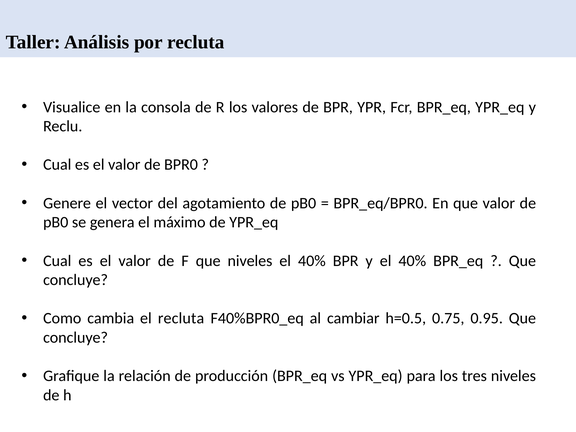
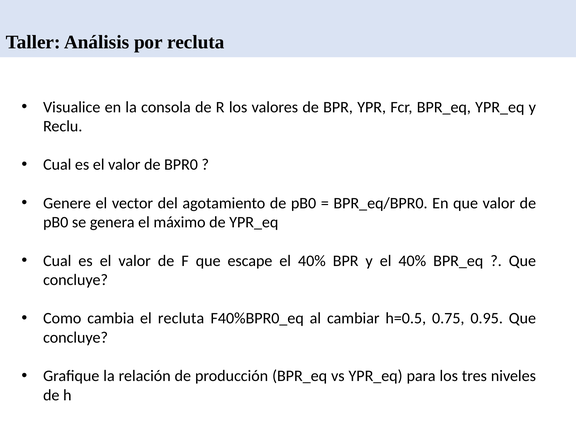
que niveles: niveles -> escape
